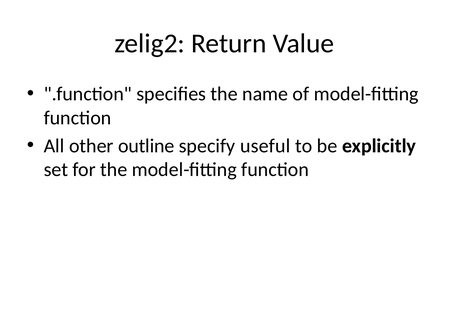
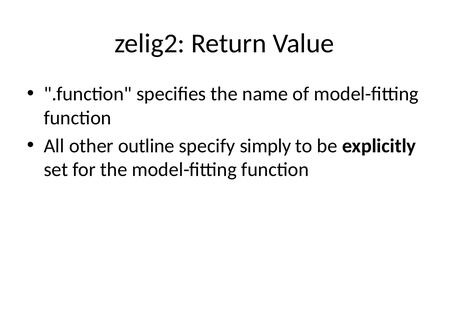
useful: useful -> simply
